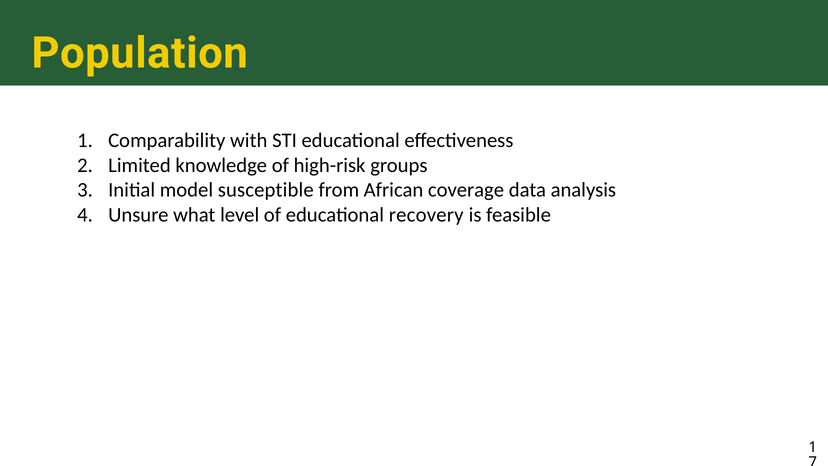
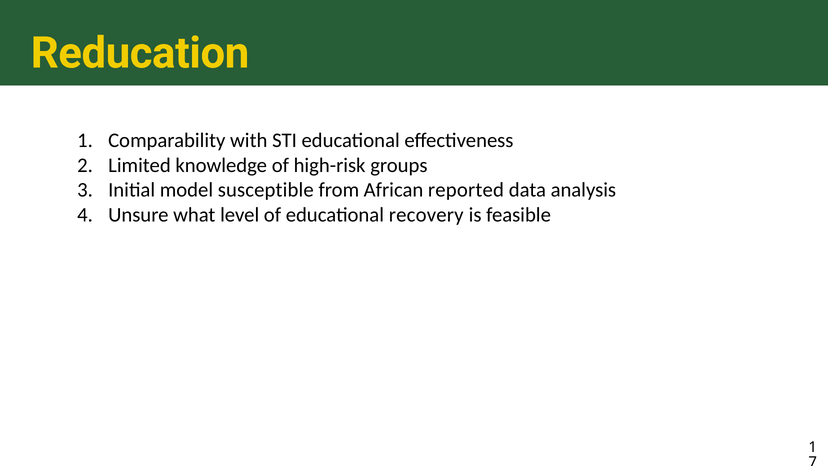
Population: Population -> Reducation
coverage: coverage -> reported
